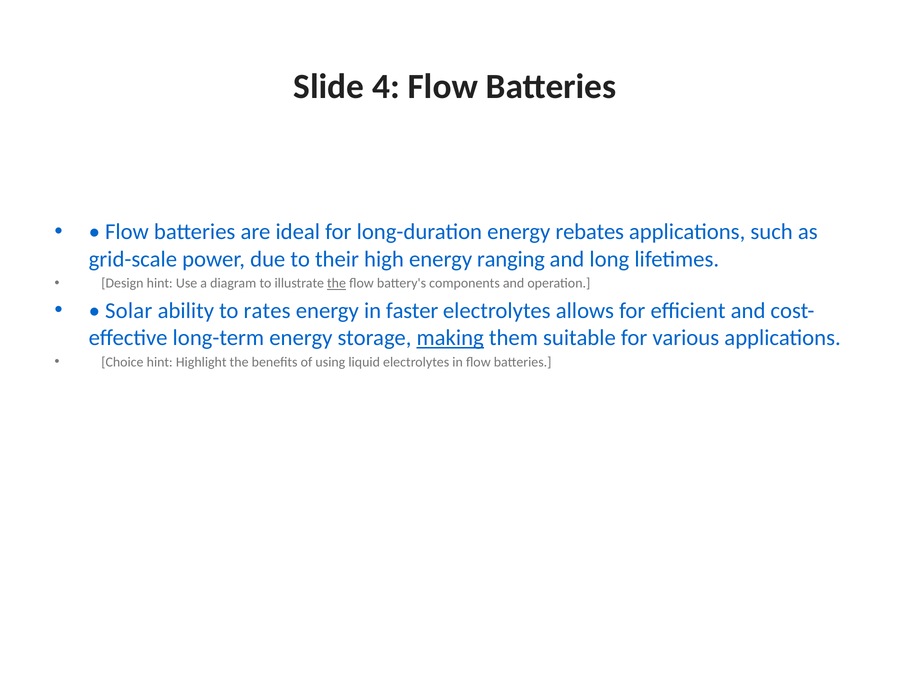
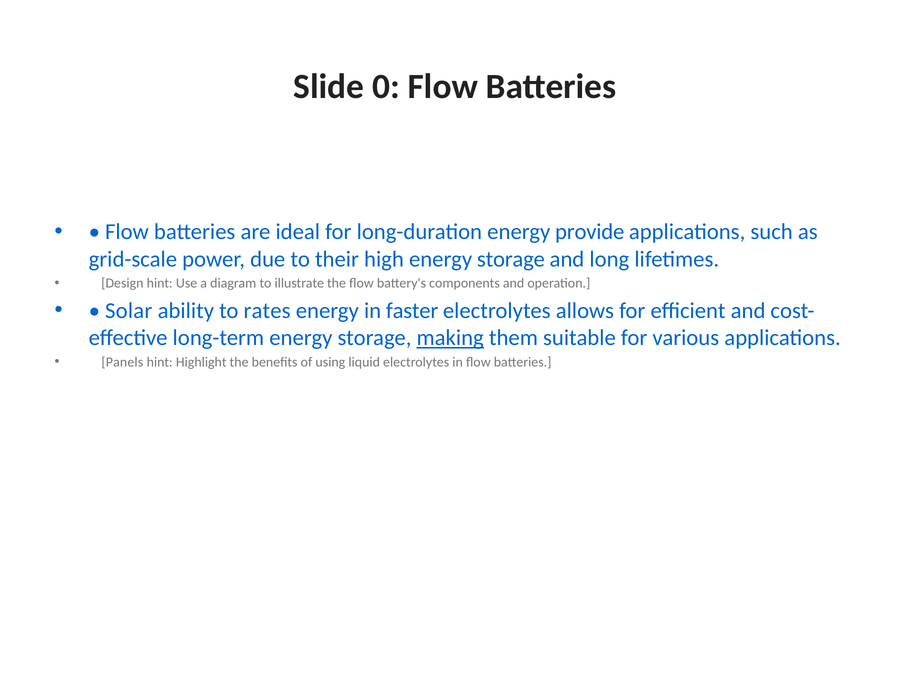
4: 4 -> 0
rebates: rebates -> provide
high energy ranging: ranging -> storage
the at (336, 284) underline: present -> none
Choice: Choice -> Panels
